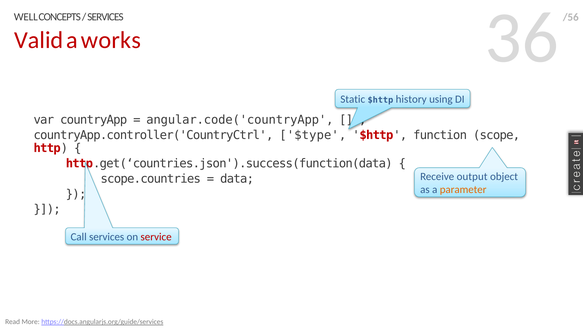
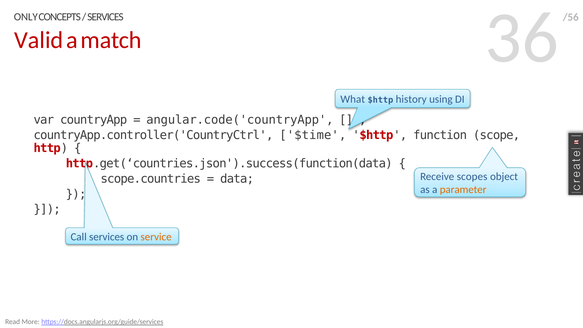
WELL: WELL -> ONLY
works: works -> match
Static: Static -> What
$type: $type -> $time
output: output -> scopes
service colour: red -> orange
